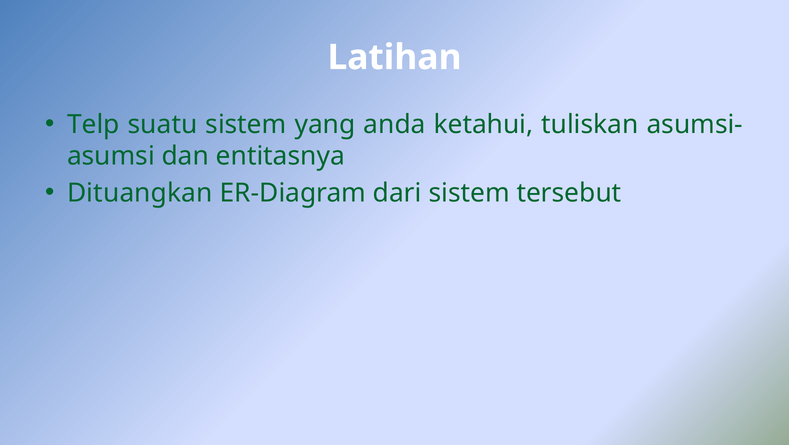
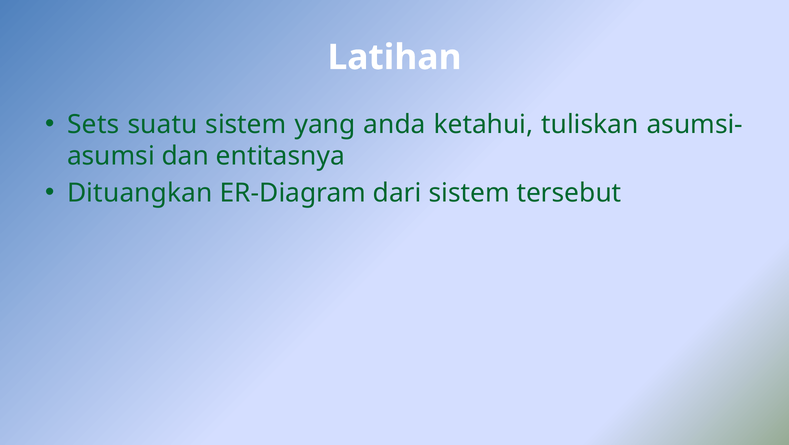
Telp: Telp -> Sets
